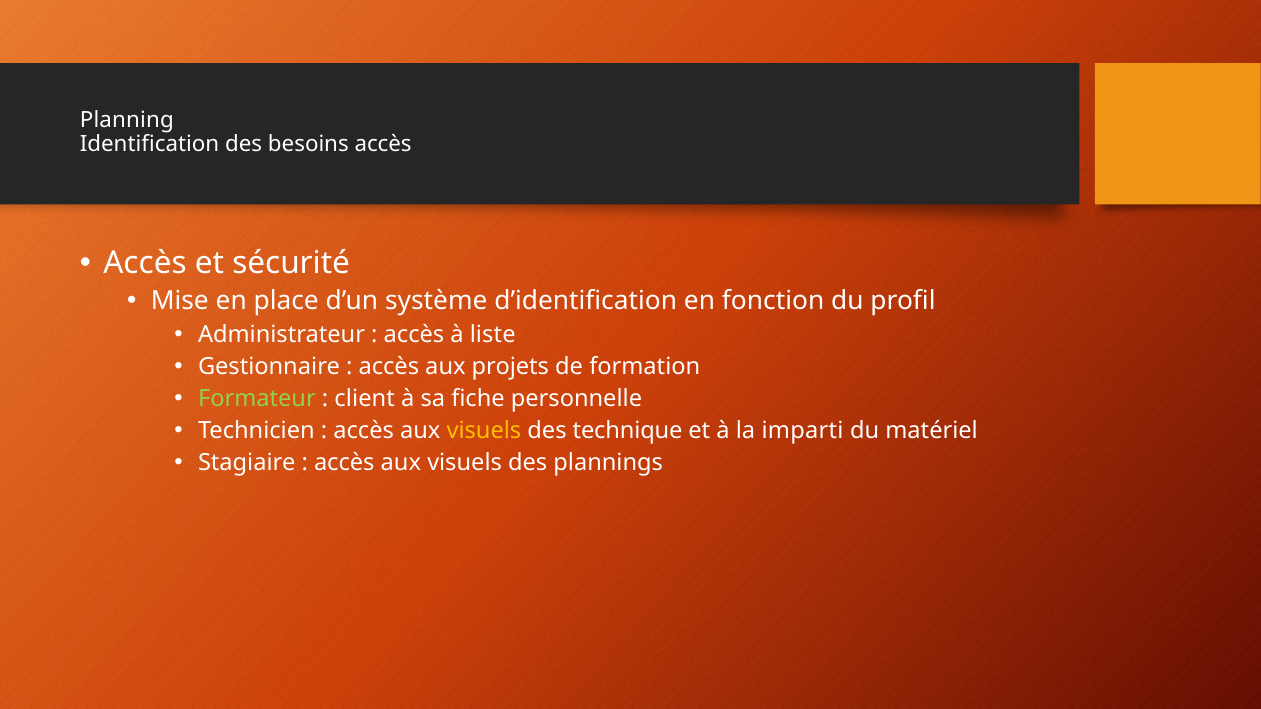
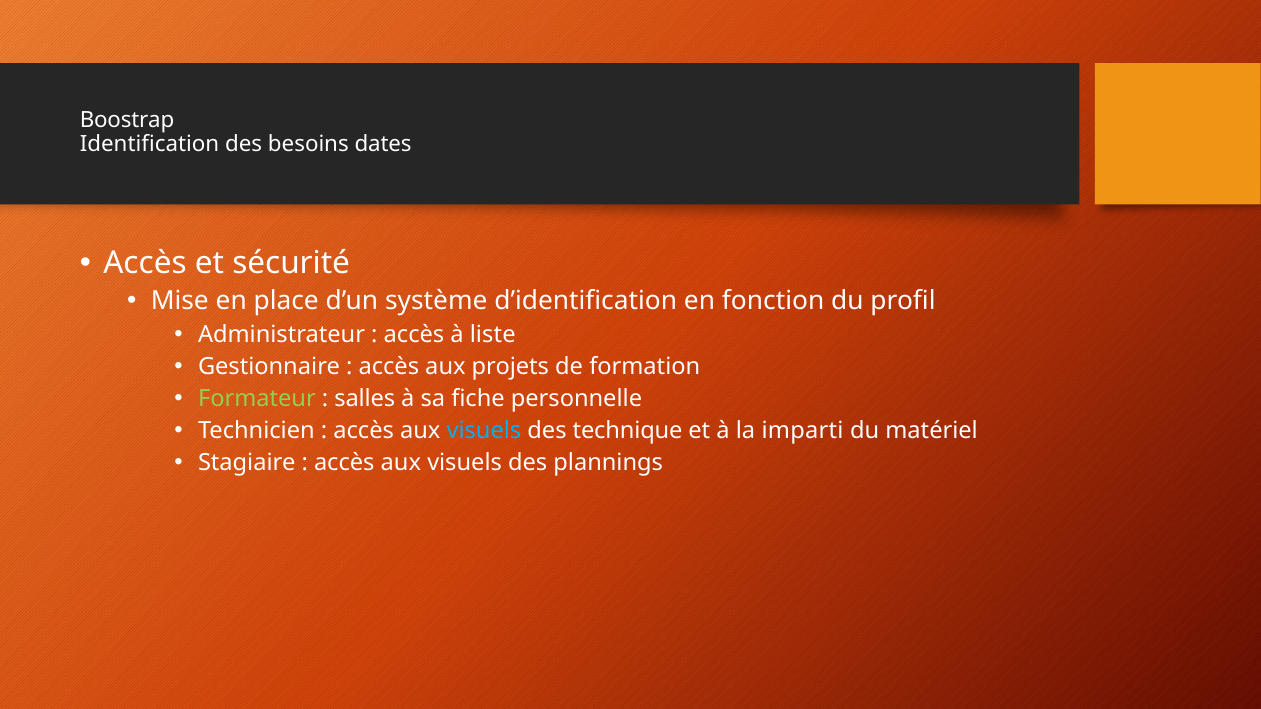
Planning: Planning -> Boostrap
besoins accès: accès -> dates
client: client -> salles
visuels at (484, 431) colour: yellow -> light blue
